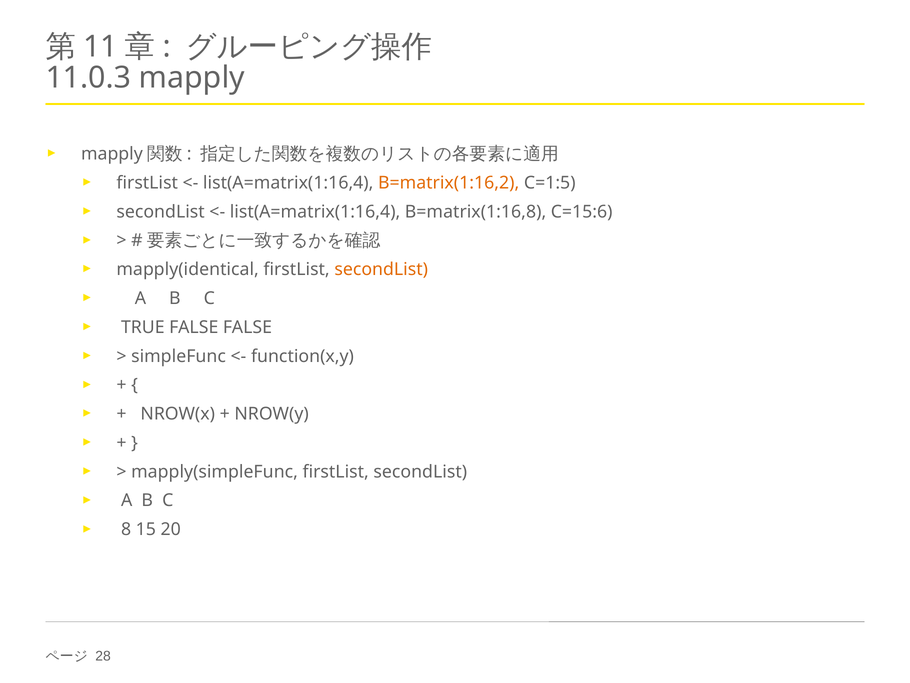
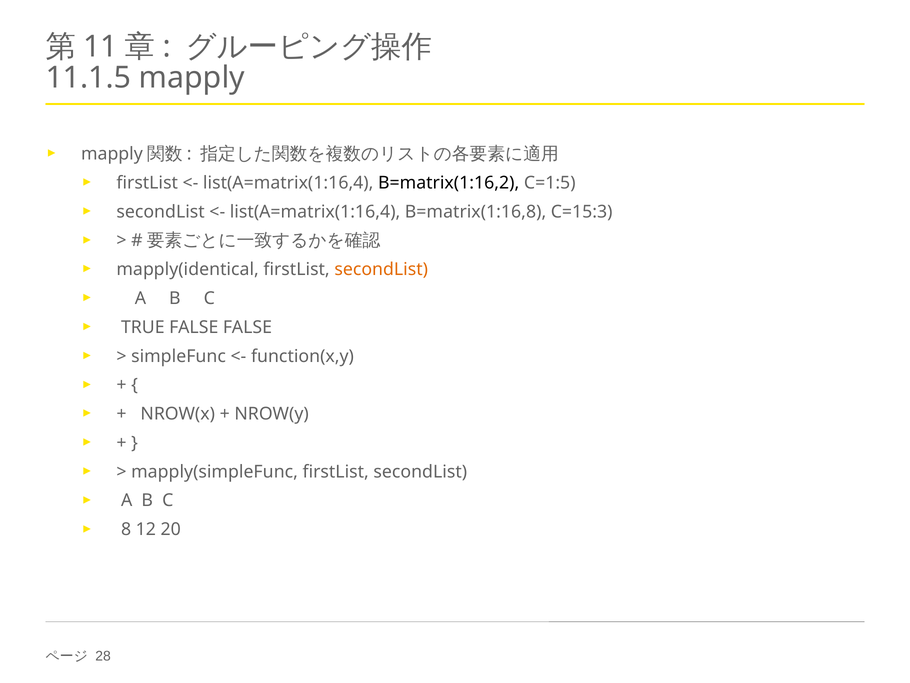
11.0.3: 11.0.3 -> 11.1.5
B=matrix(1:16,2 colour: orange -> black
C=15:6: C=15:6 -> C=15:3
15: 15 -> 12
